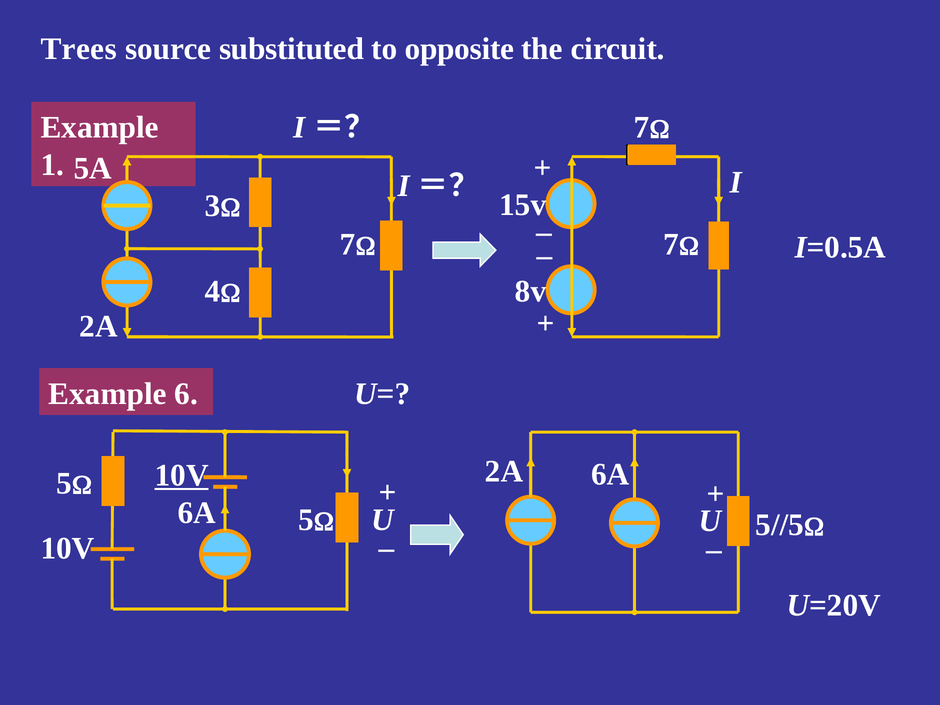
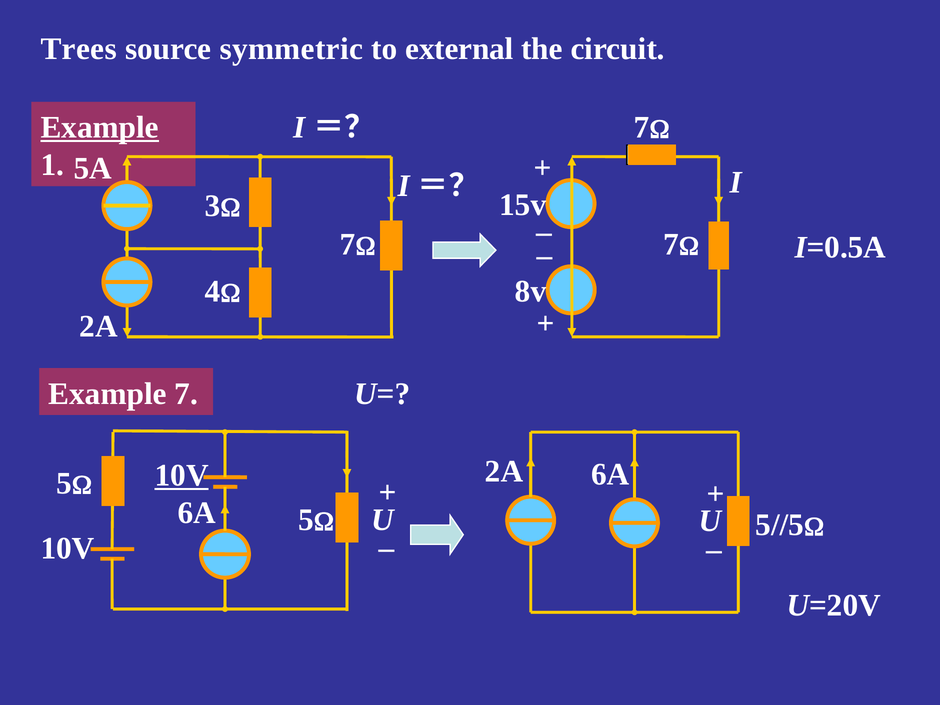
substituted: substituted -> symmetric
opposite: opposite -> external
Example at (100, 127) underline: none -> present
Example 6: 6 -> 7
